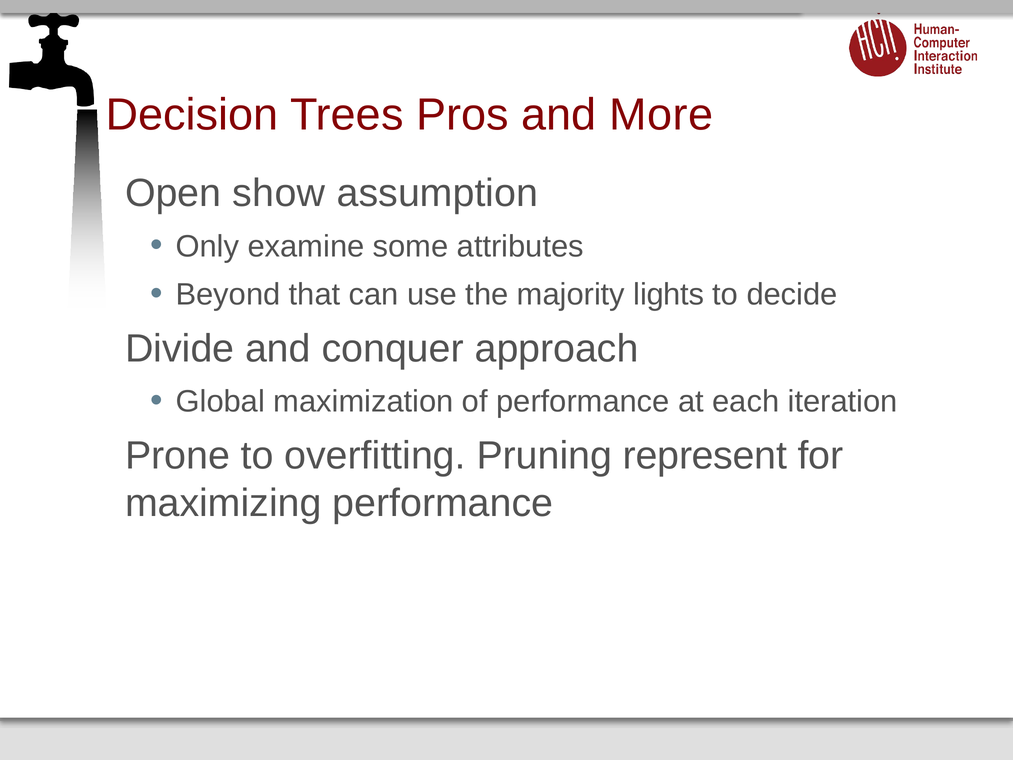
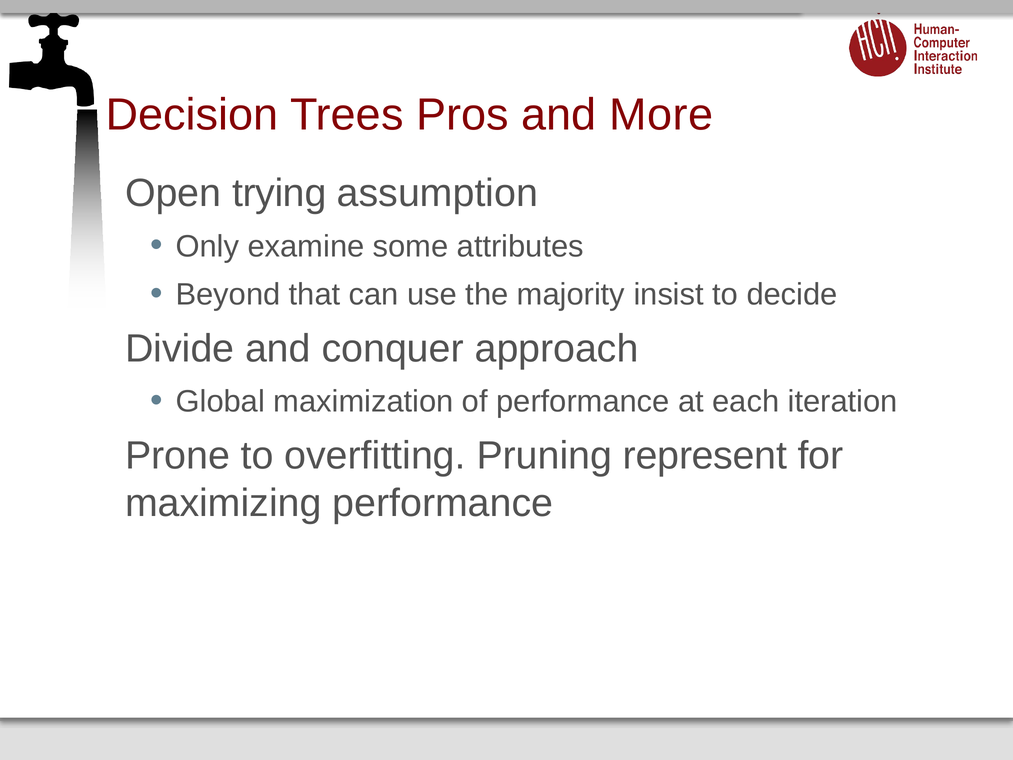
show: show -> trying
lights: lights -> insist
